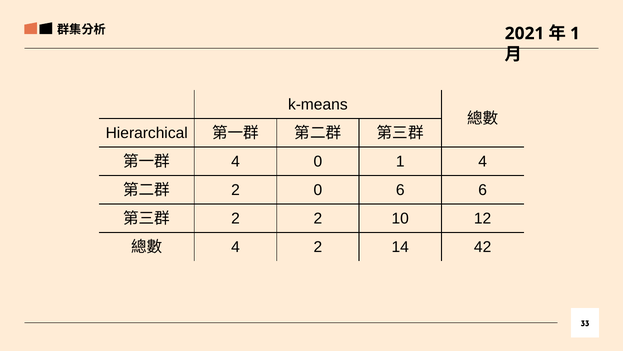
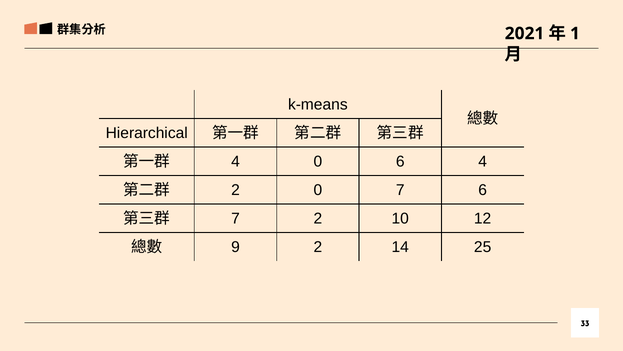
0 1: 1 -> 6
0 6: 6 -> 7
2 at (235, 218): 2 -> 7
4 at (235, 247): 4 -> 9
42: 42 -> 25
